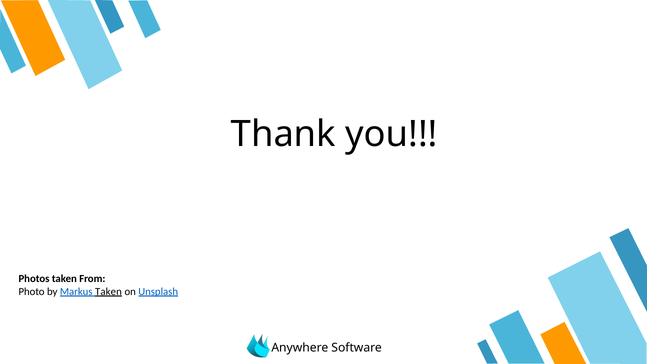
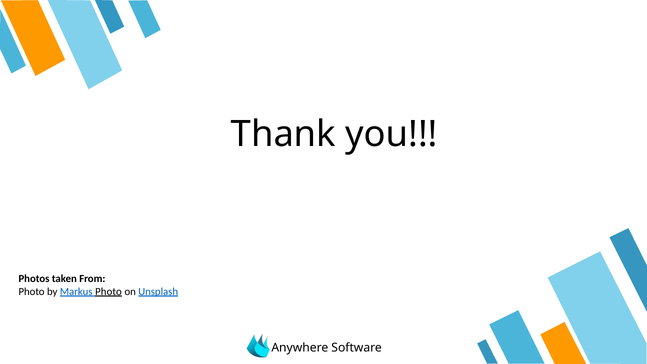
Markus Taken: Taken -> Photo
